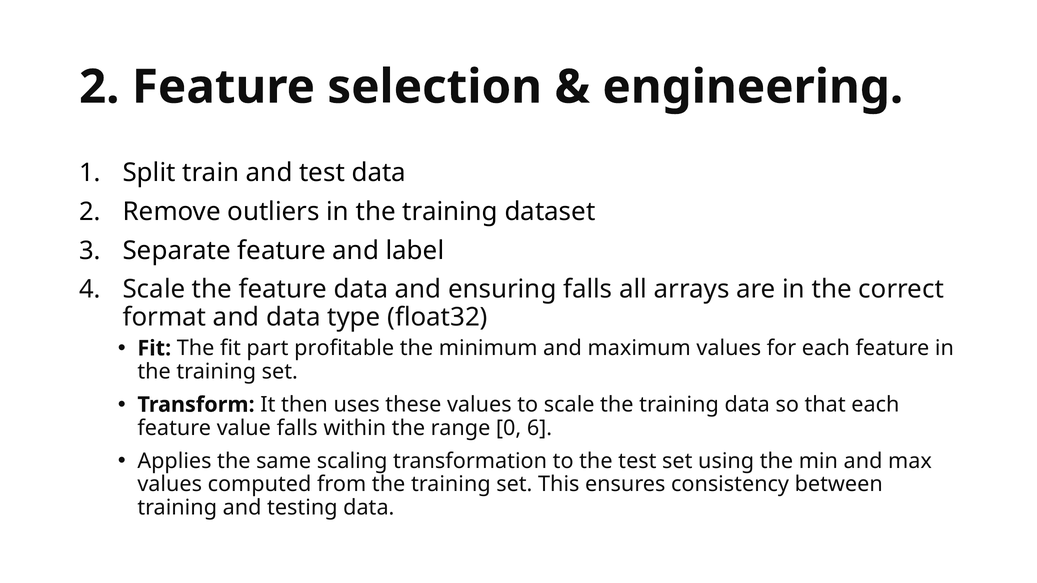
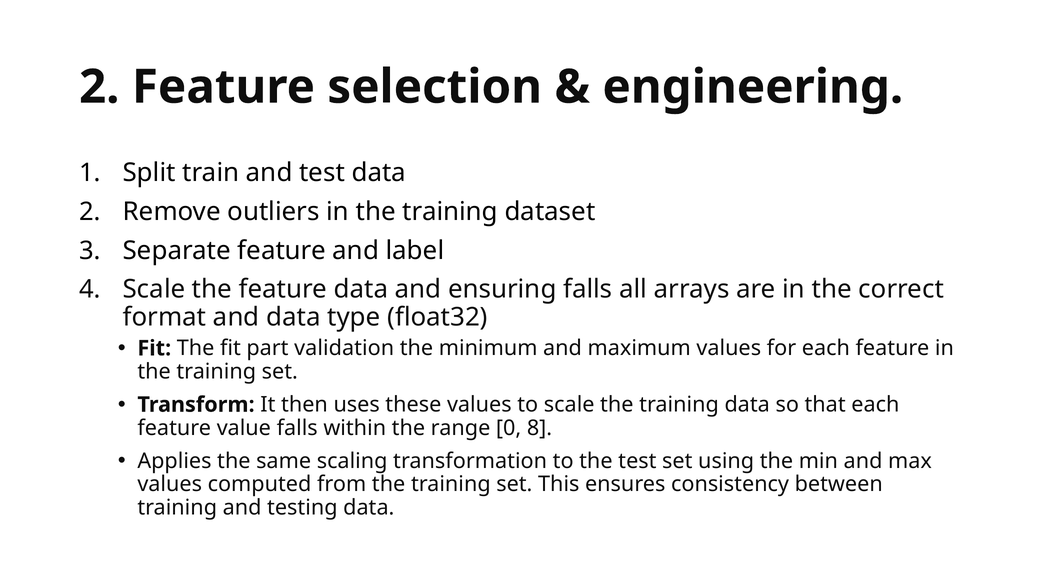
profitable: profitable -> validation
6: 6 -> 8
